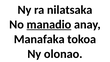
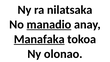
Manafaka underline: none -> present
